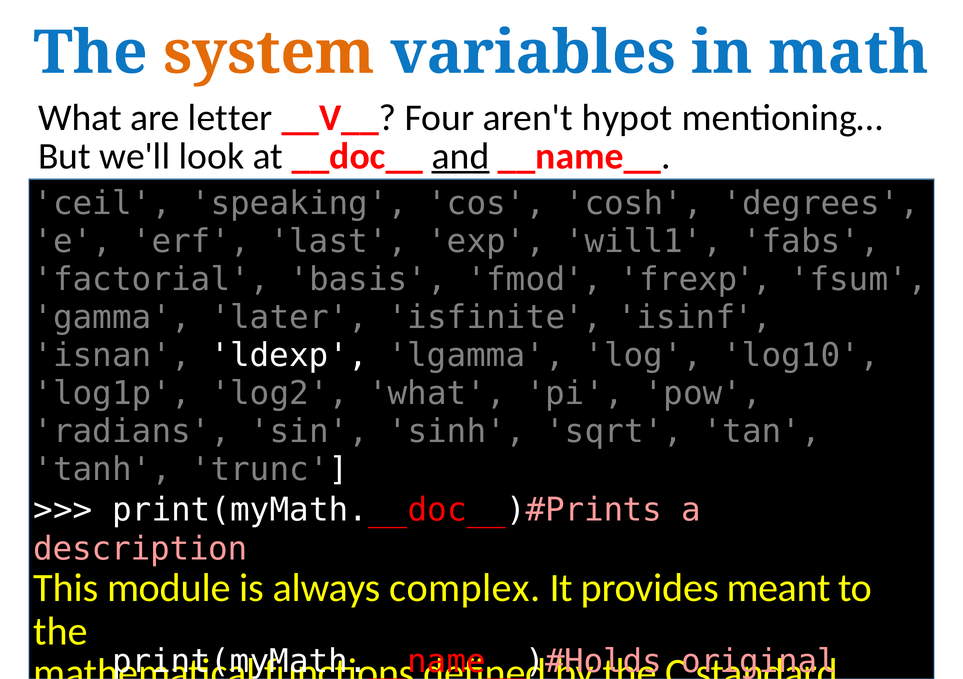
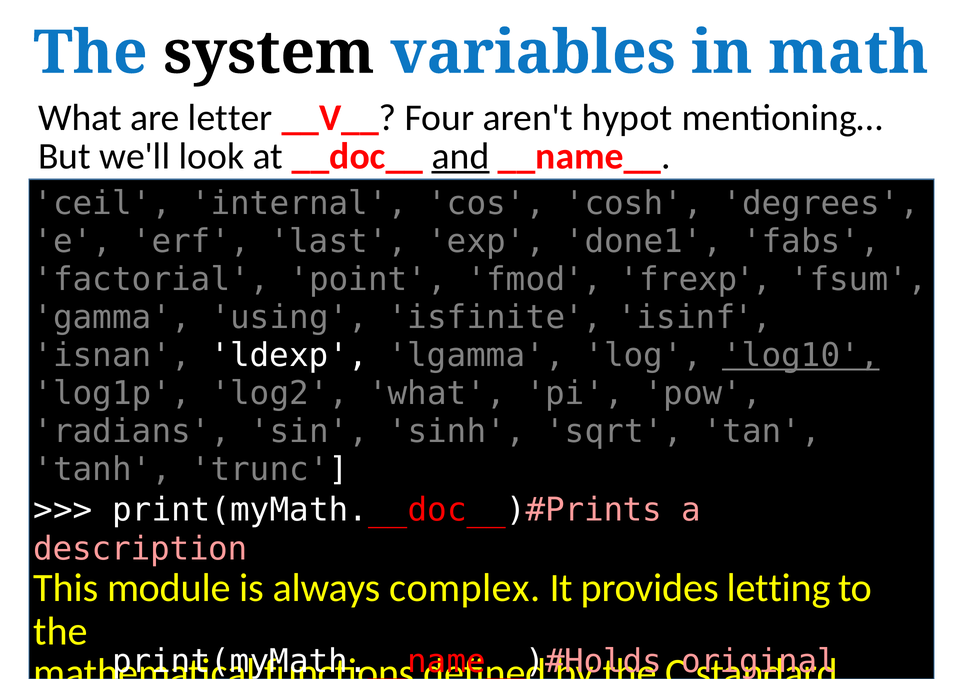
system colour: orange -> black
speaking: speaking -> internal
will1: will1 -> done1
basis: basis -> point
later: later -> using
log10 underline: none -> present
meant: meant -> letting
